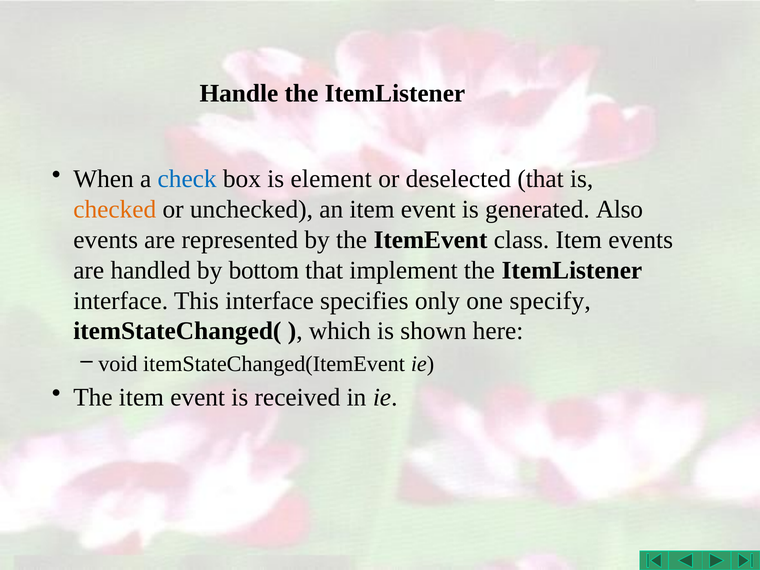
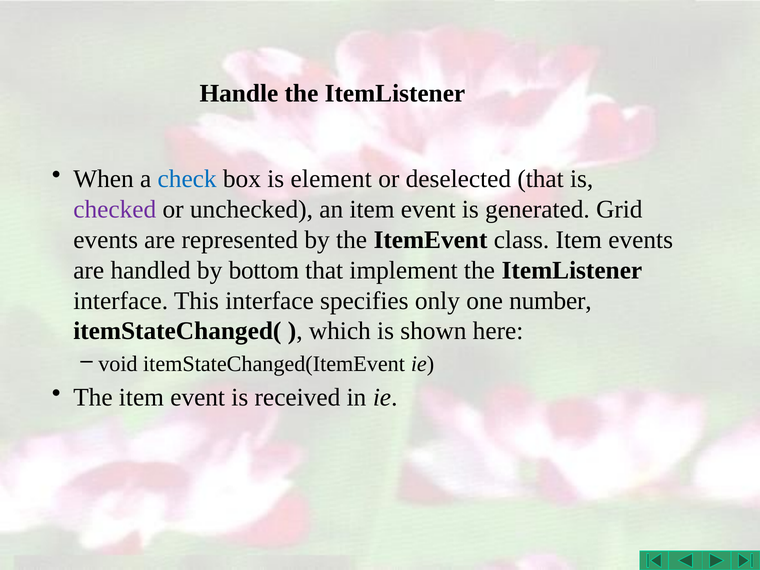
checked colour: orange -> purple
Also: Also -> Grid
specify: specify -> number
